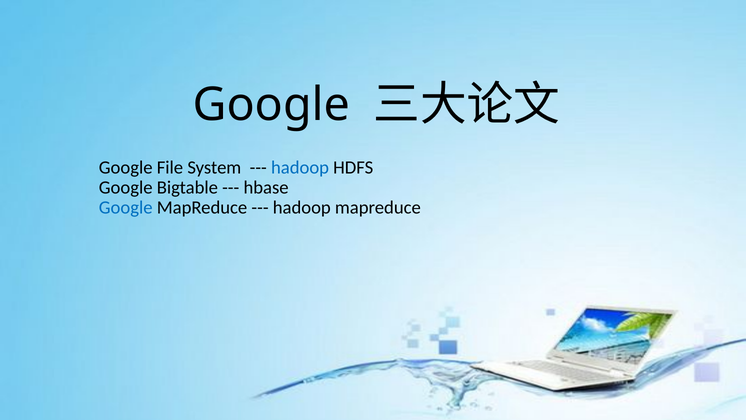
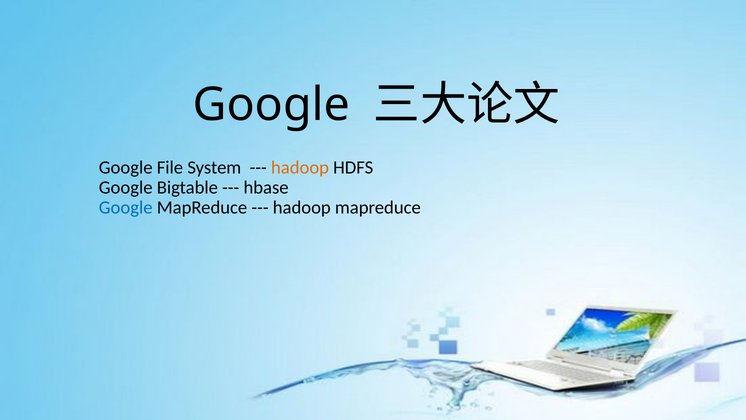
hadoop at (300, 167) colour: blue -> orange
